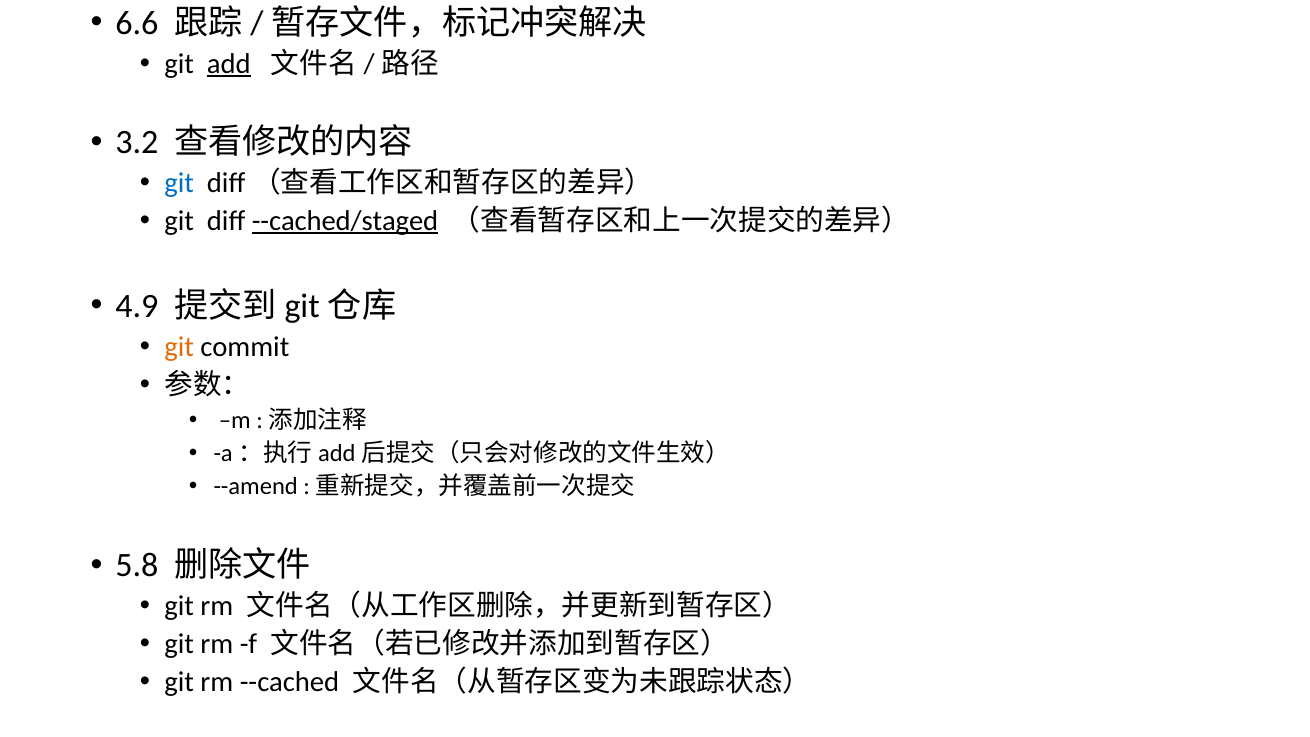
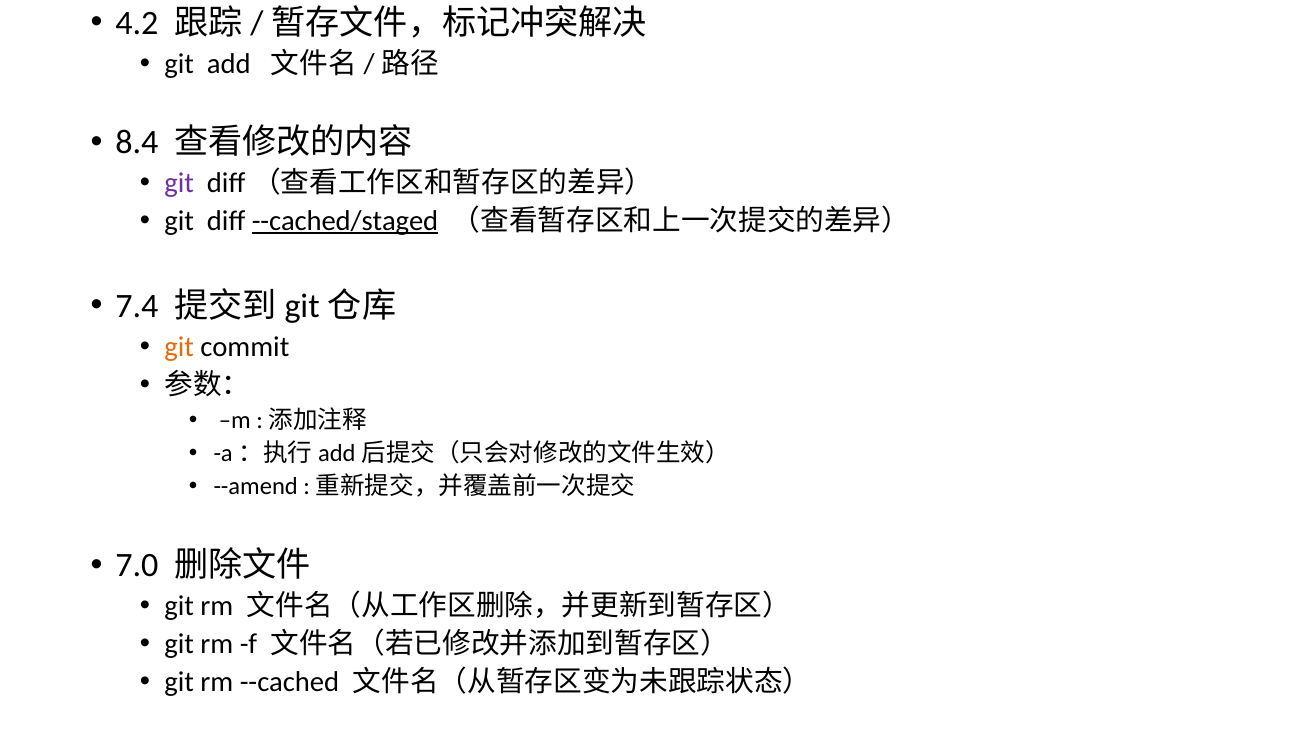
6.6: 6.6 -> 4.2
add underline: present -> none
3.2: 3.2 -> 8.4
git at (179, 183) colour: blue -> purple
4.9: 4.9 -> 7.4
5.8: 5.8 -> 7.0
